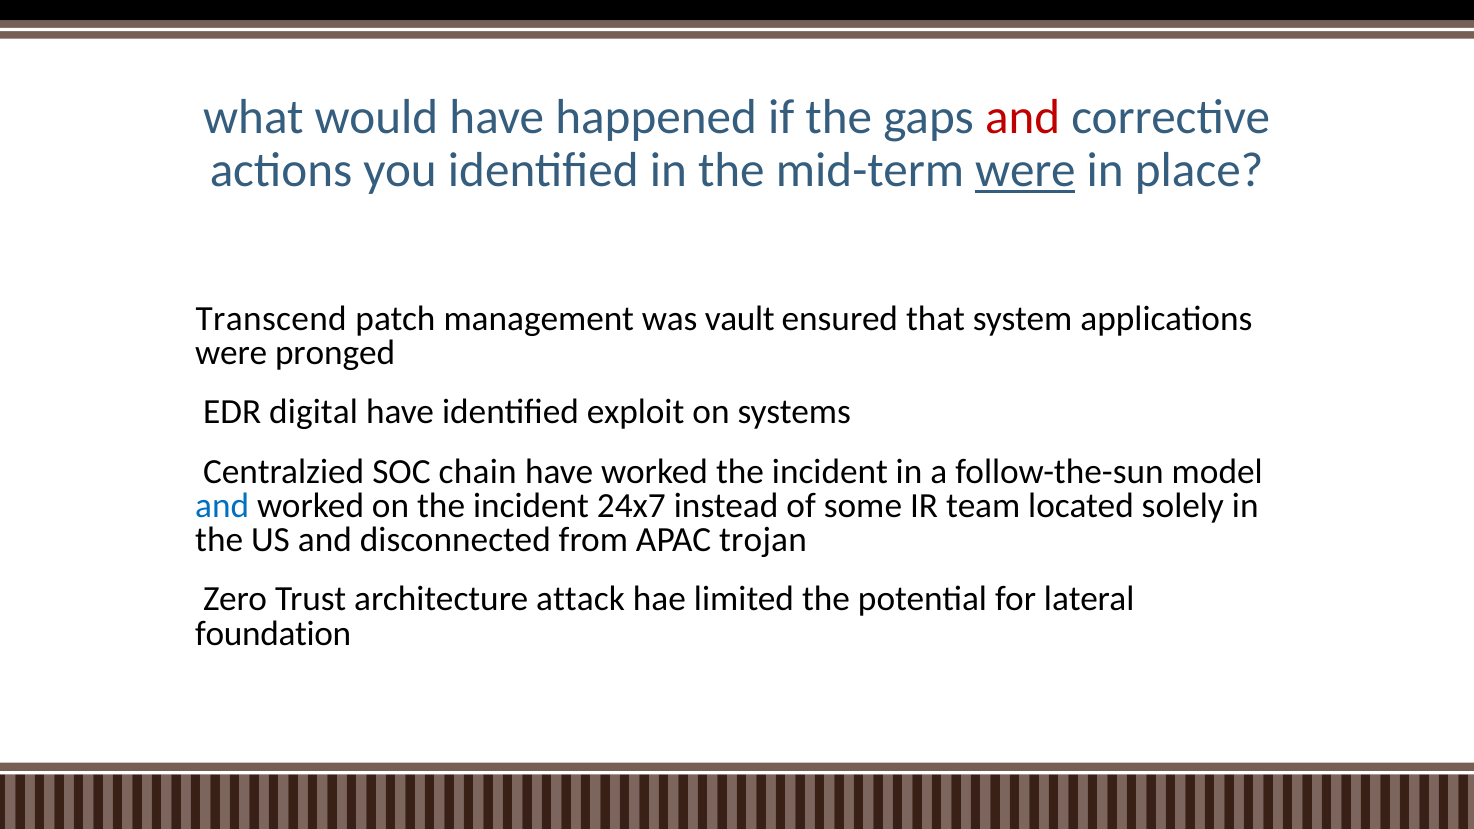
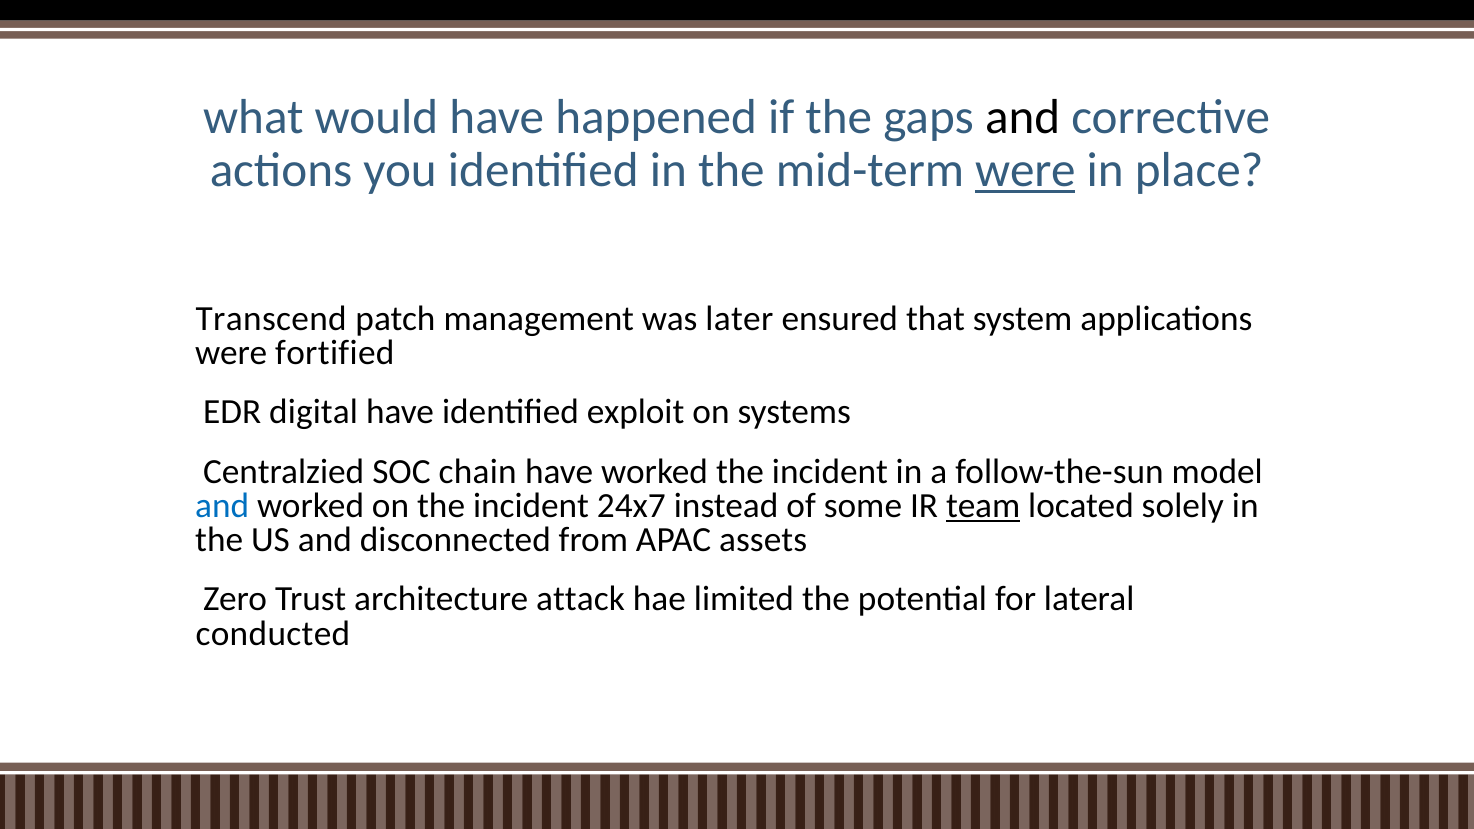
and at (1023, 117) colour: red -> black
vault: vault -> later
pronged: pronged -> fortified
team underline: none -> present
trojan: trojan -> assets
foundation: foundation -> conducted
